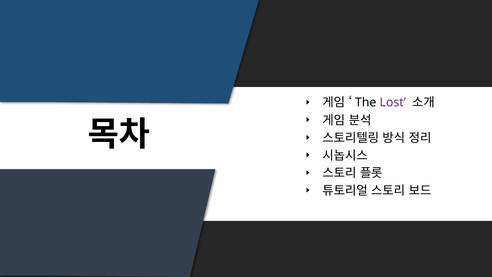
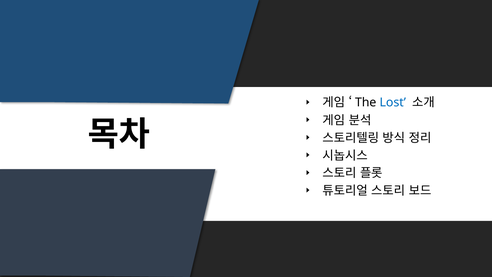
Lost colour: purple -> blue
